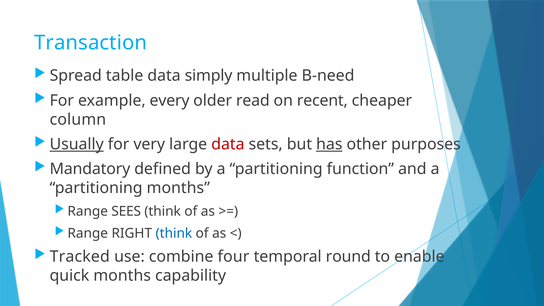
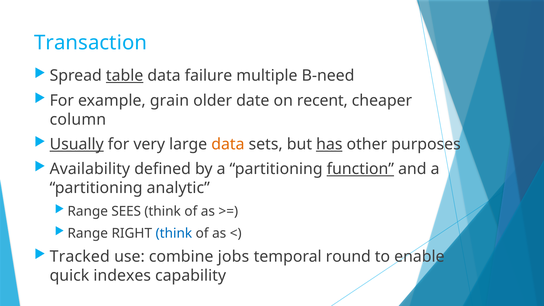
table underline: none -> present
simply: simply -> failure
every: every -> grain
read: read -> date
data at (228, 144) colour: red -> orange
Mandatory: Mandatory -> Availability
function underline: none -> present
partitioning months: months -> analytic
four: four -> jobs
quick months: months -> indexes
